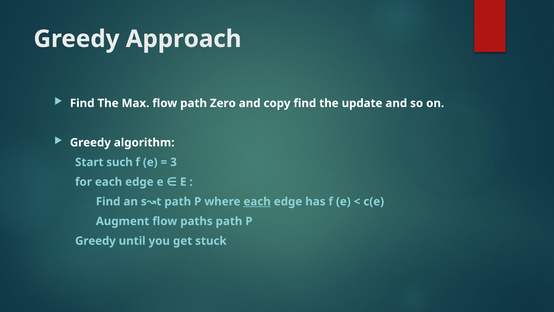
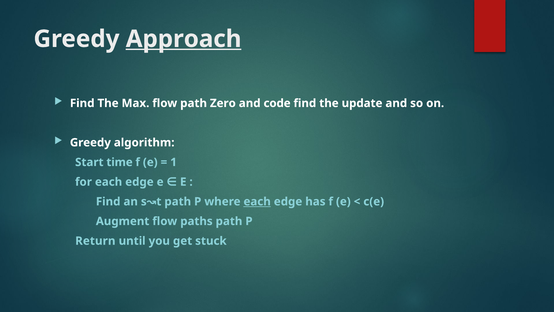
Approach underline: none -> present
copy: copy -> code
such: such -> time
3: 3 -> 1
Greedy at (95, 241): Greedy -> Return
